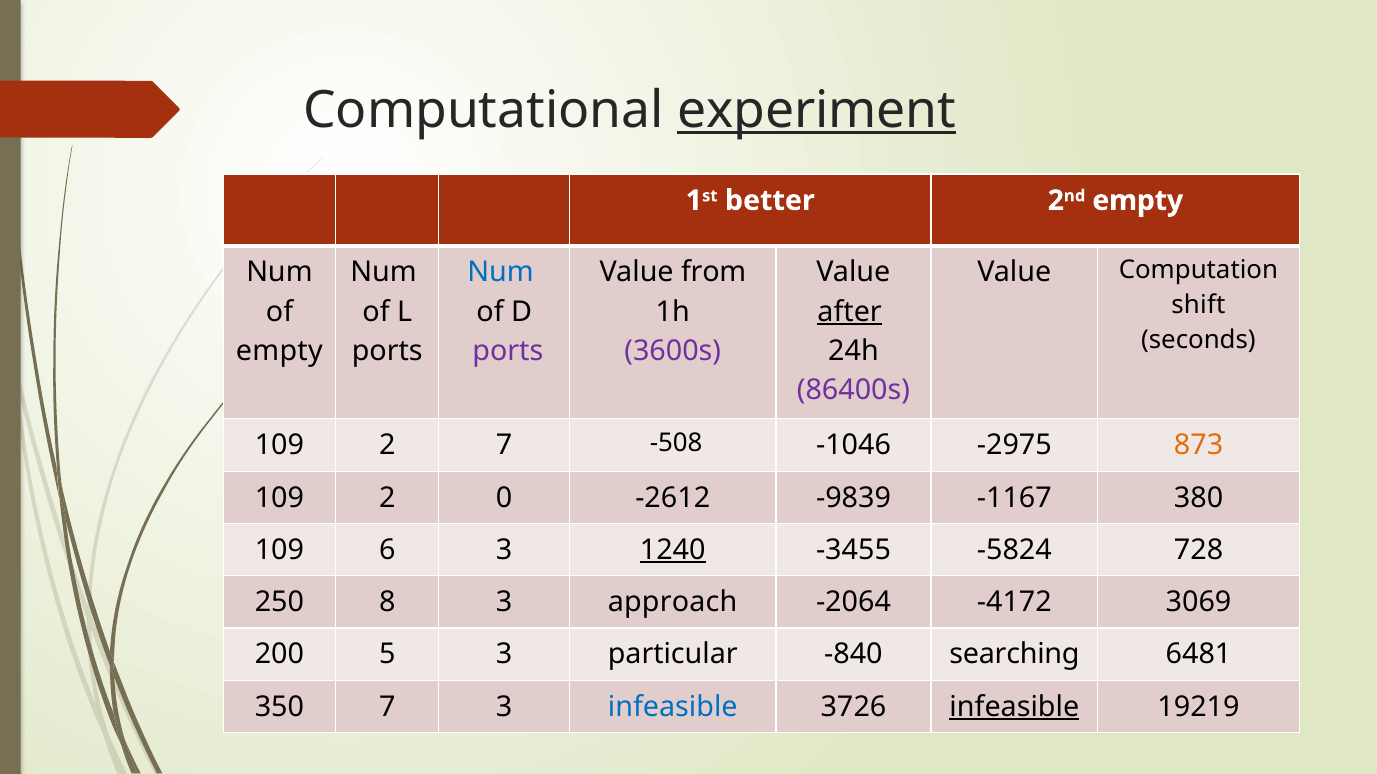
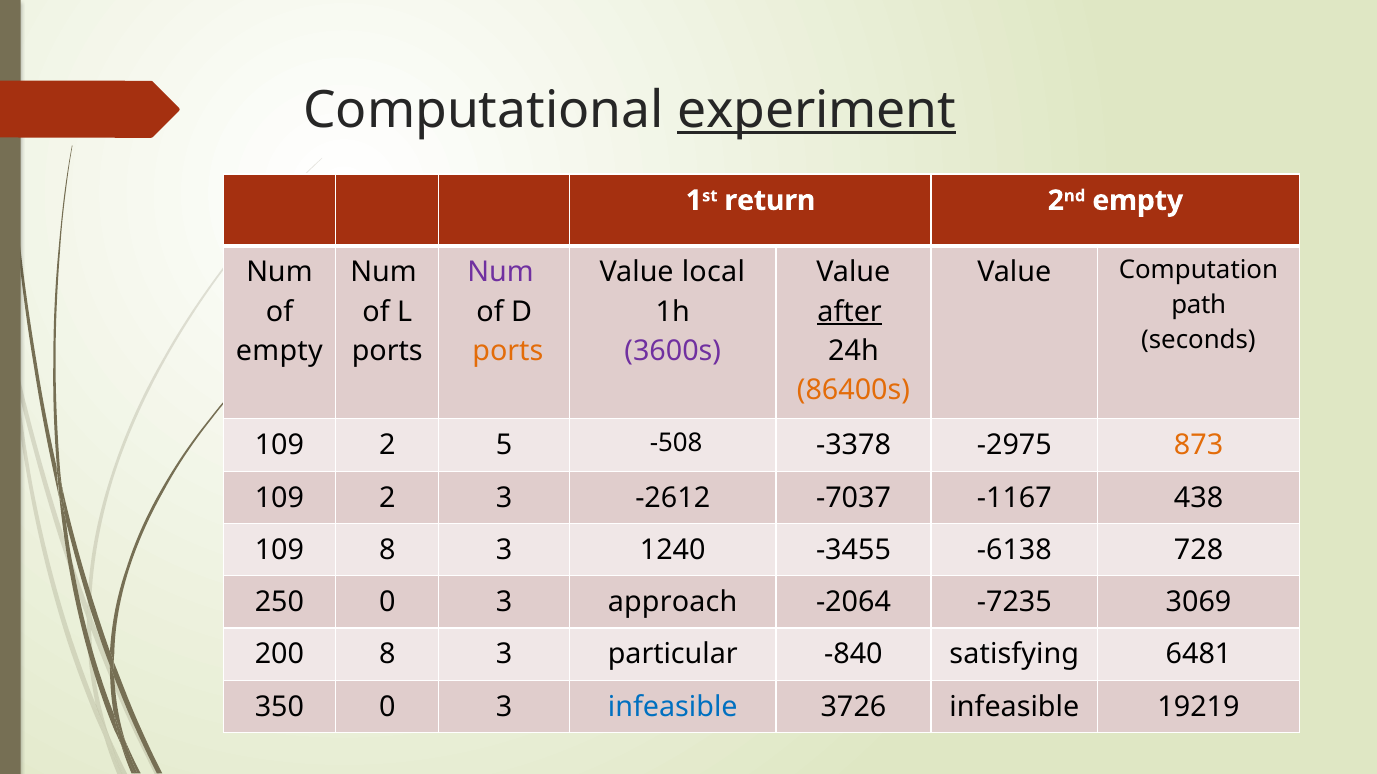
better: better -> return
Num at (500, 273) colour: blue -> purple
from: from -> local
shift: shift -> path
ports at (508, 351) colour: purple -> orange
86400s colour: purple -> orange
2 7: 7 -> 5
-1046: -1046 -> -3378
2 0: 0 -> 3
-9839: -9839 -> -7037
380: 380 -> 438
109 6: 6 -> 8
1240 underline: present -> none
-5824: -5824 -> -6138
250 8: 8 -> 0
-4172: -4172 -> -7235
200 5: 5 -> 8
searching: searching -> satisfying
350 7: 7 -> 0
infeasible at (1014, 707) underline: present -> none
